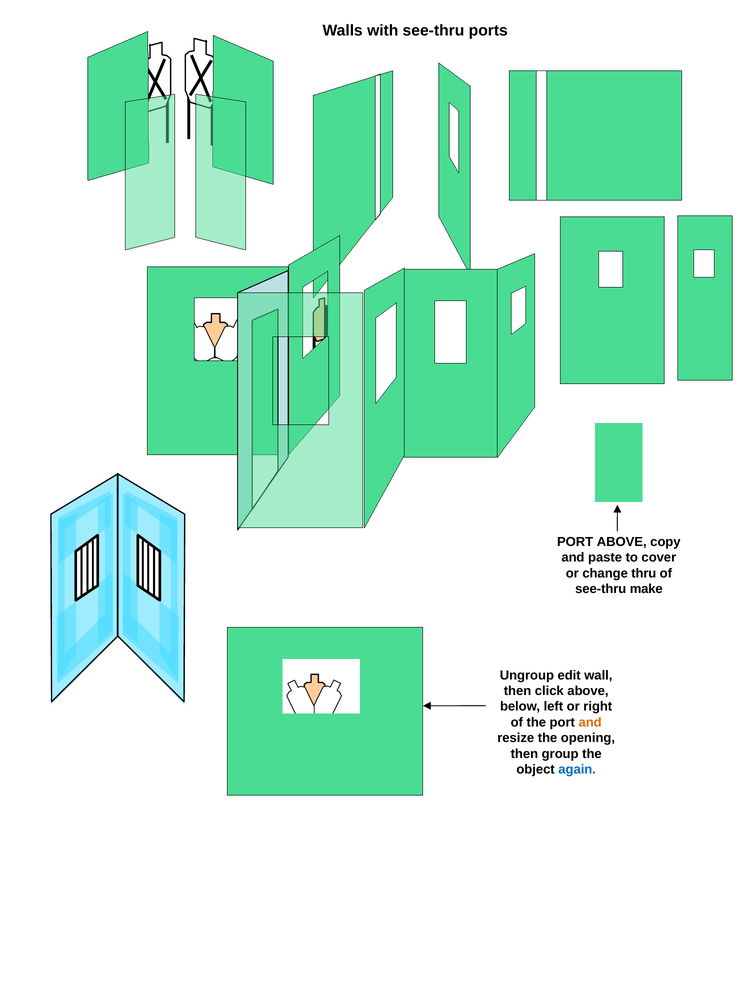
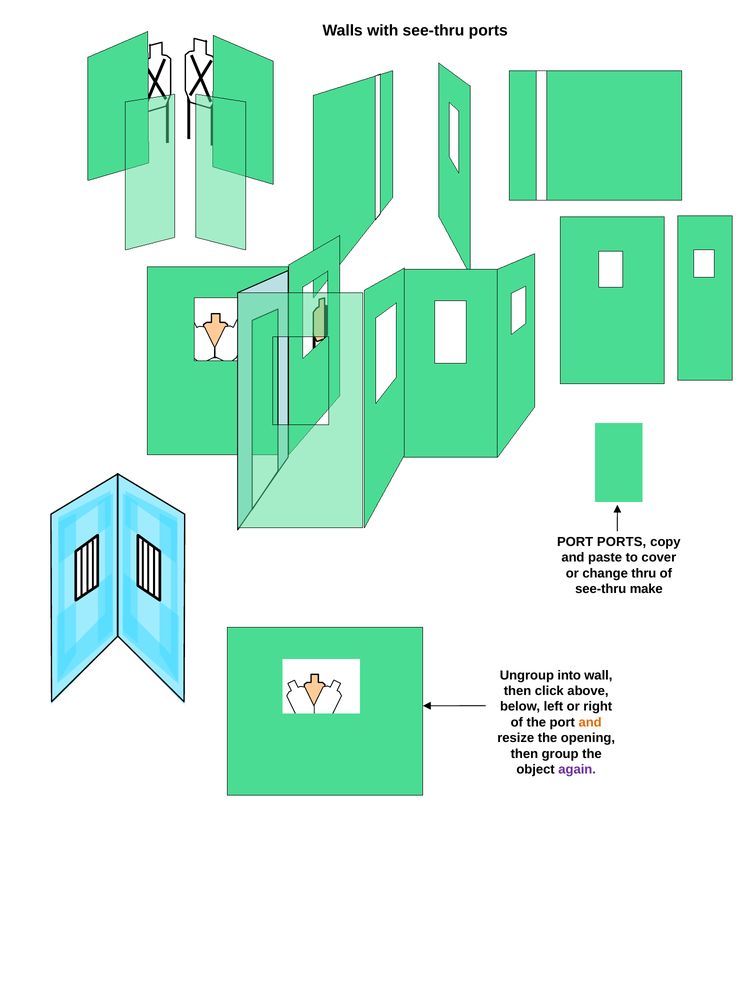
PORT ABOVE: ABOVE -> PORTS
edit: edit -> into
again colour: blue -> purple
